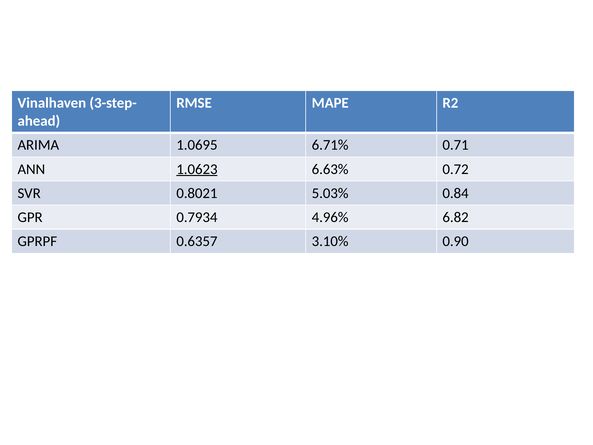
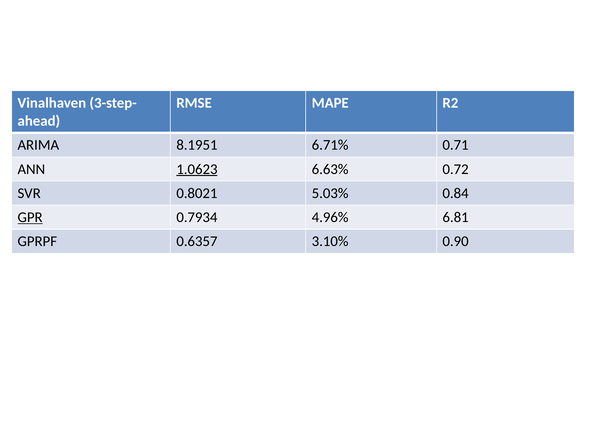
1.0695: 1.0695 -> 8.1951
GPR underline: none -> present
6.82: 6.82 -> 6.81
